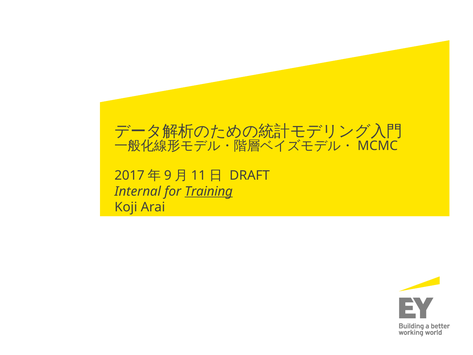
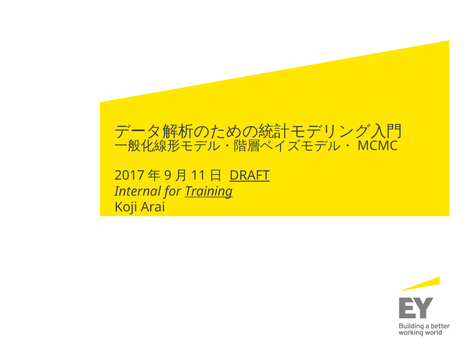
DRAFT underline: none -> present
